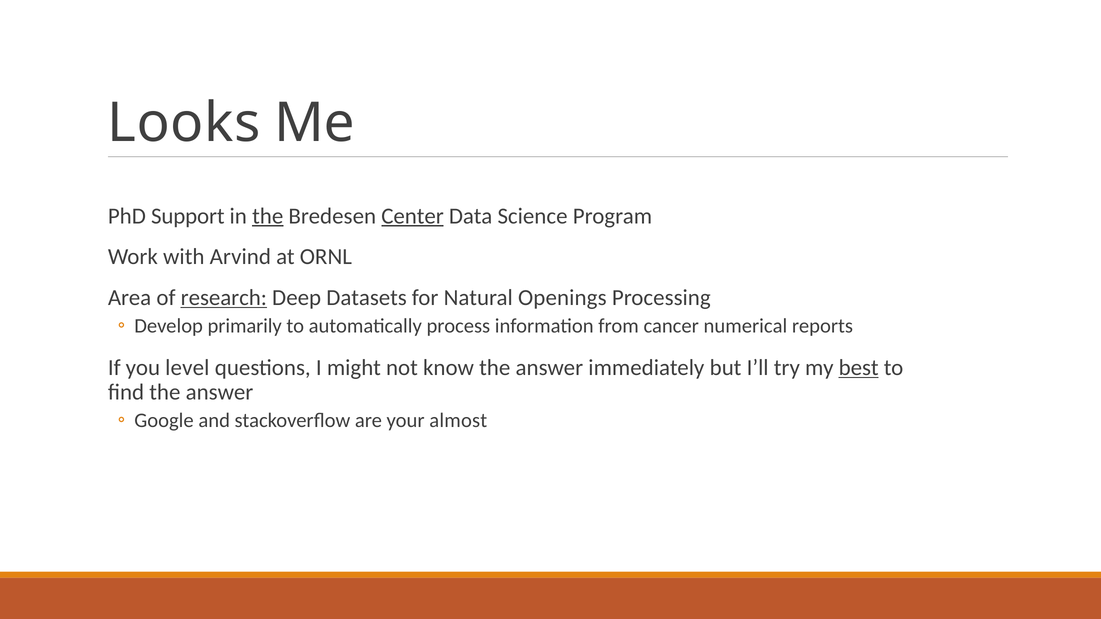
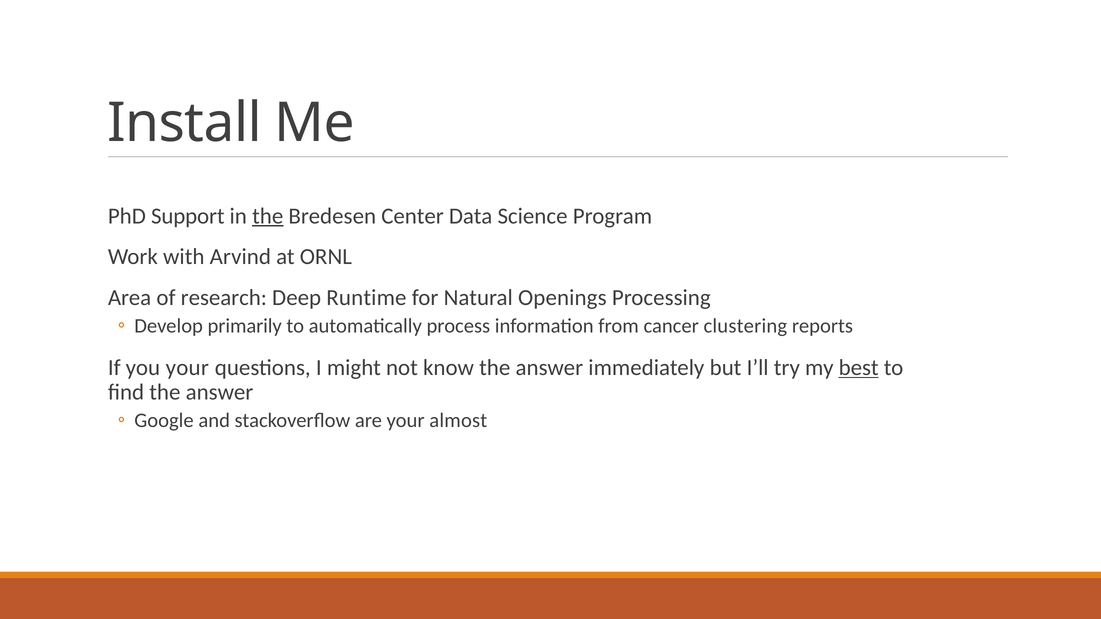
Looks: Looks -> Install
Center underline: present -> none
research underline: present -> none
Datasets: Datasets -> Runtime
numerical: numerical -> clustering
you level: level -> your
